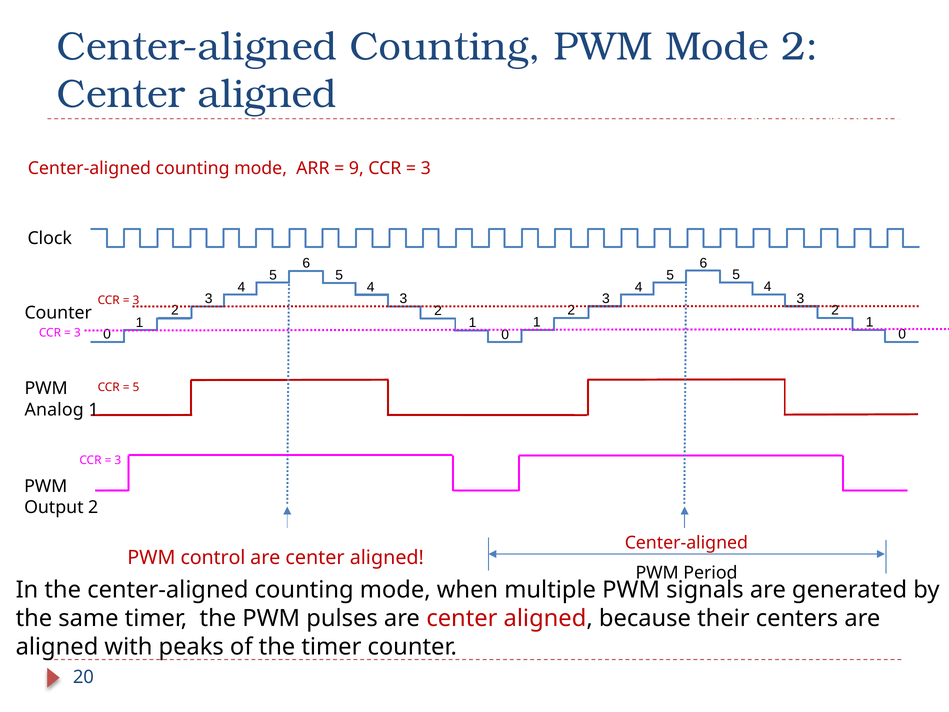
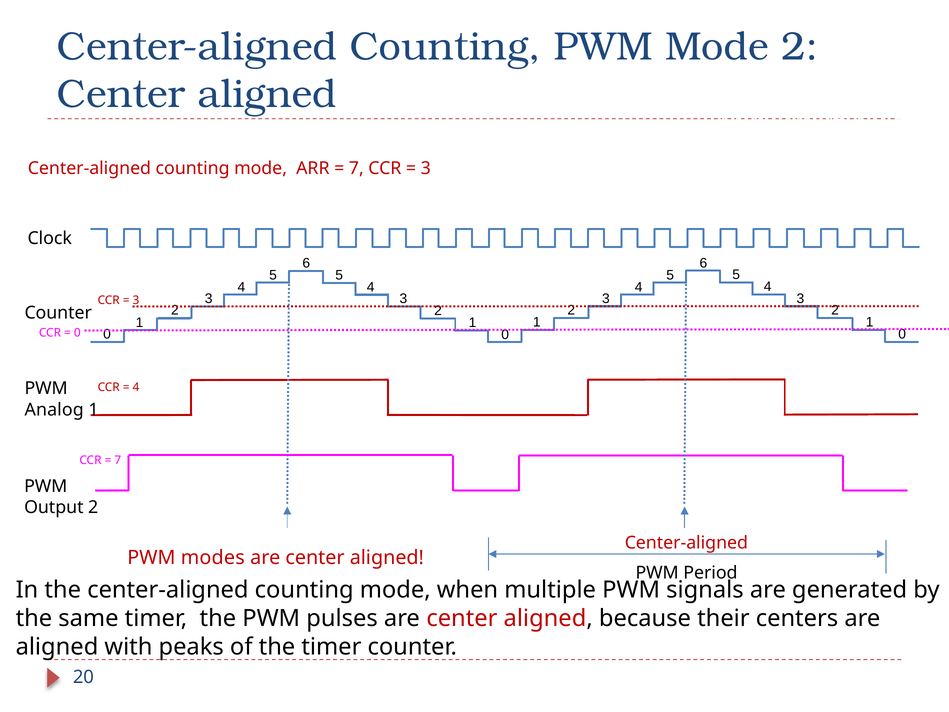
9 at (356, 168): 9 -> 7
3 at (77, 333): 3 -> 0
5 at (136, 387): 5 -> 4
3 at (118, 460): 3 -> 7
control: control -> modes
